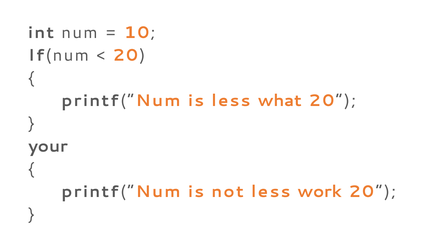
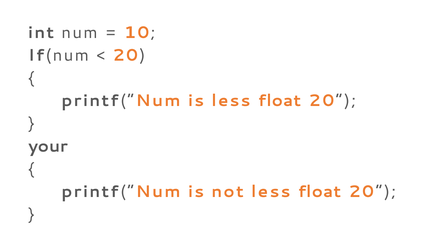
is less what: what -> float
not less work: work -> float
